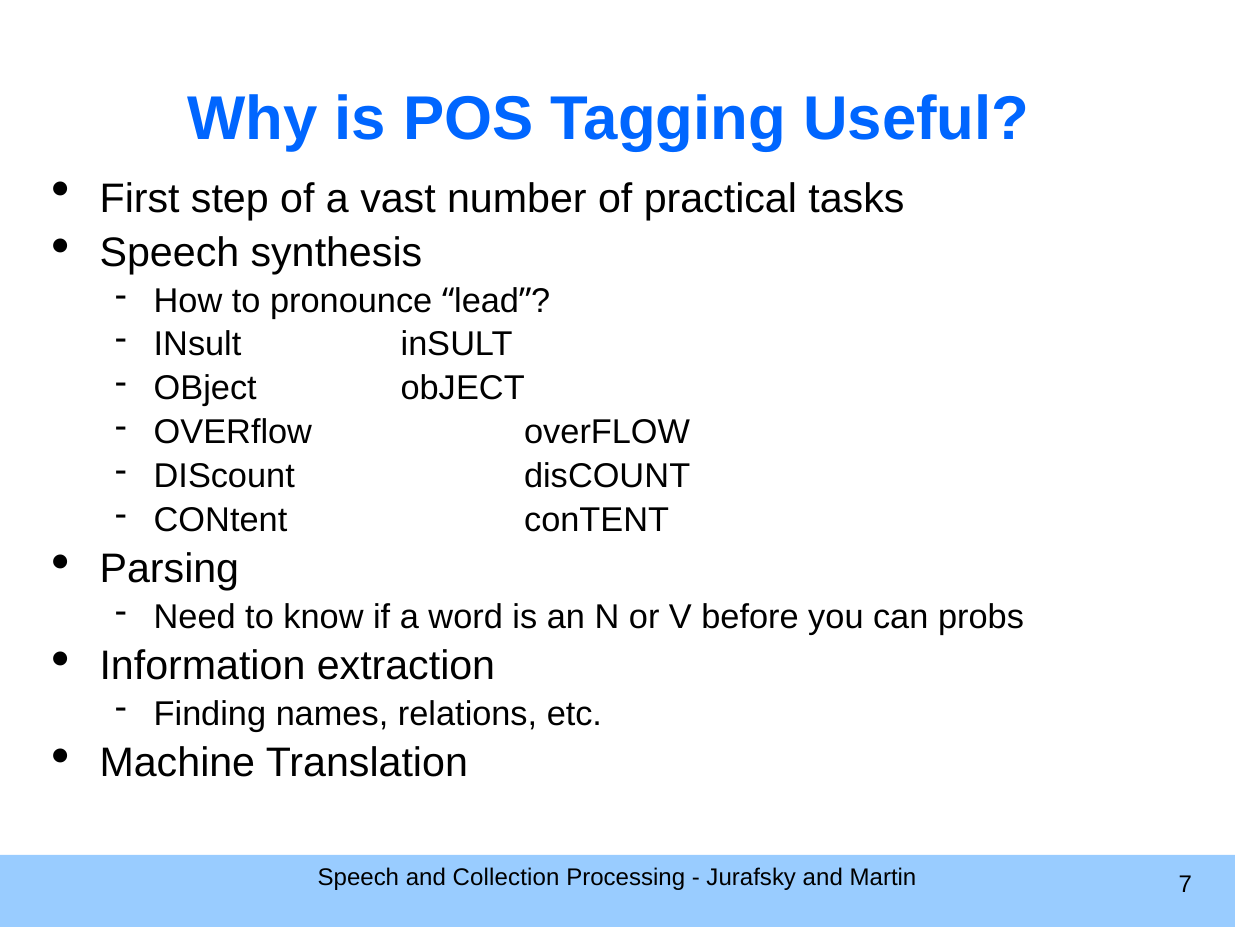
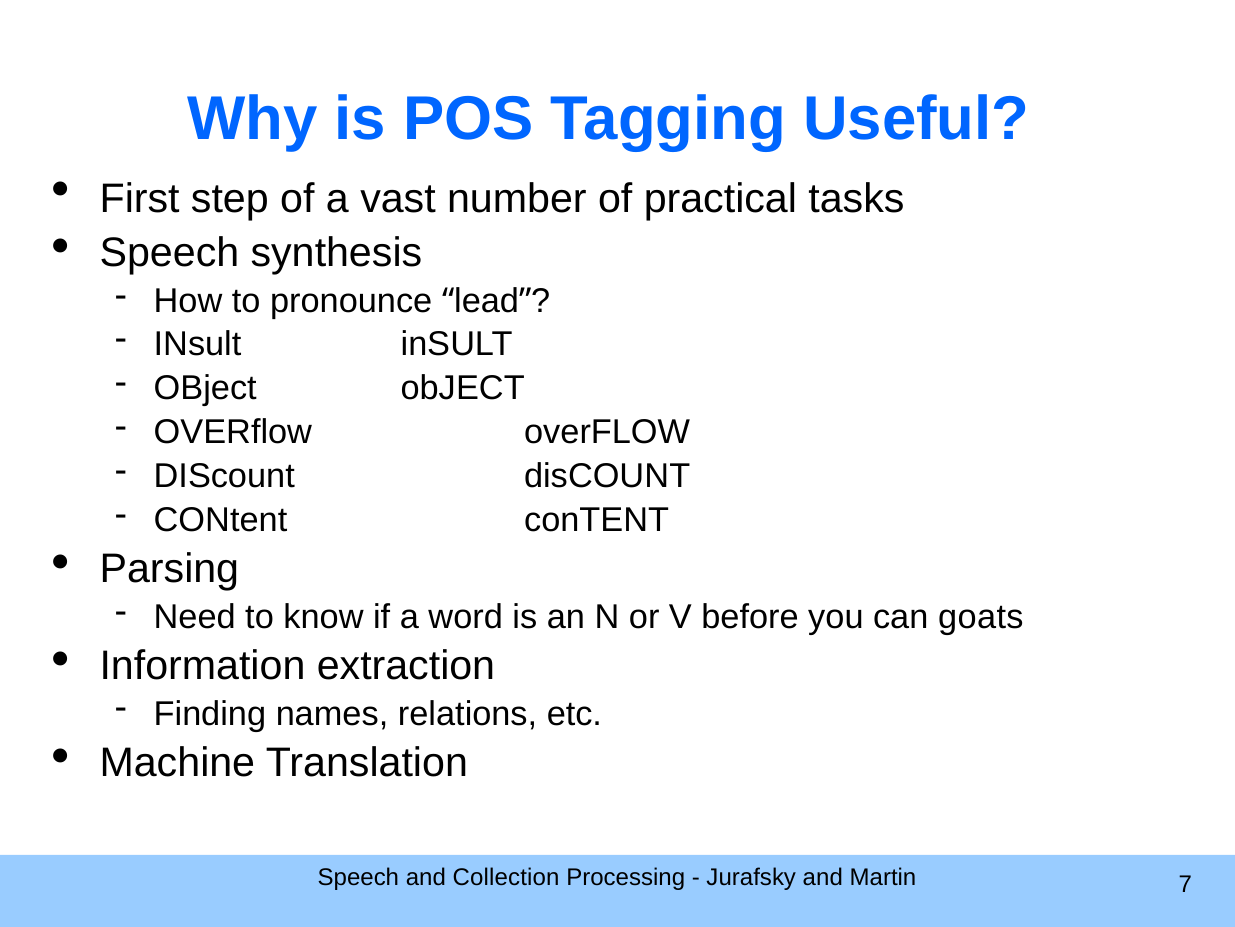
probs: probs -> goats
